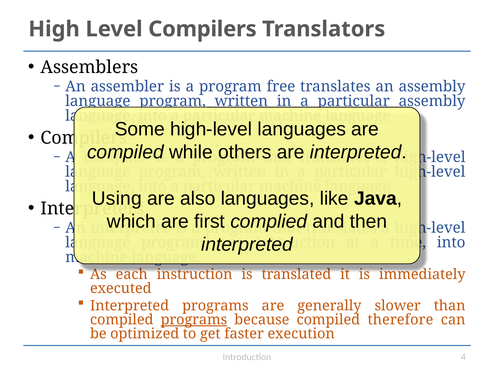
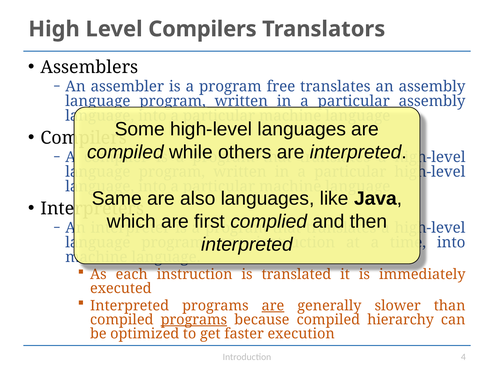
Using: Using -> Same
are at (273, 305) underline: none -> present
therefore: therefore -> hierarchy
